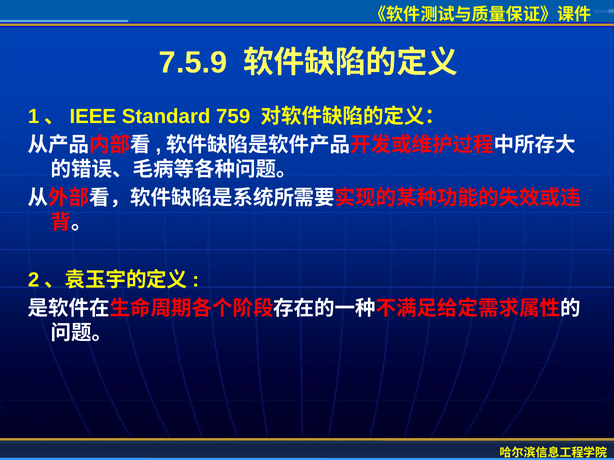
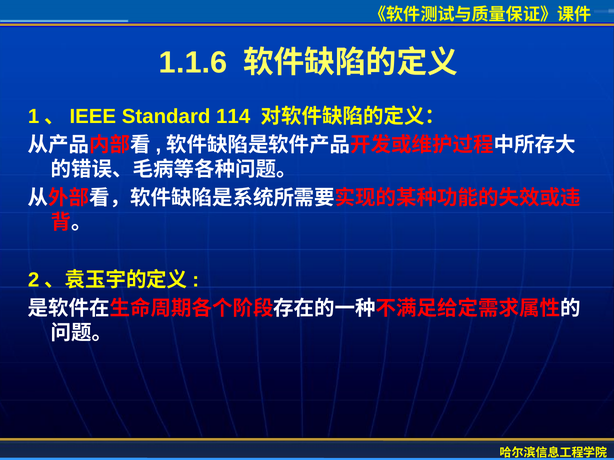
7.5.9: 7.5.9 -> 1.1.6
759: 759 -> 114
